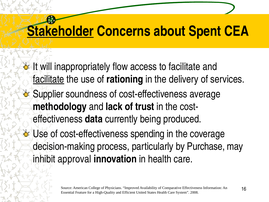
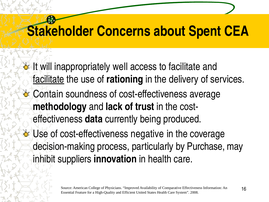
Stakeholder underline: present -> none
flow: flow -> well
Supplier: Supplier -> Contain
spending: spending -> negative
approval: approval -> suppliers
